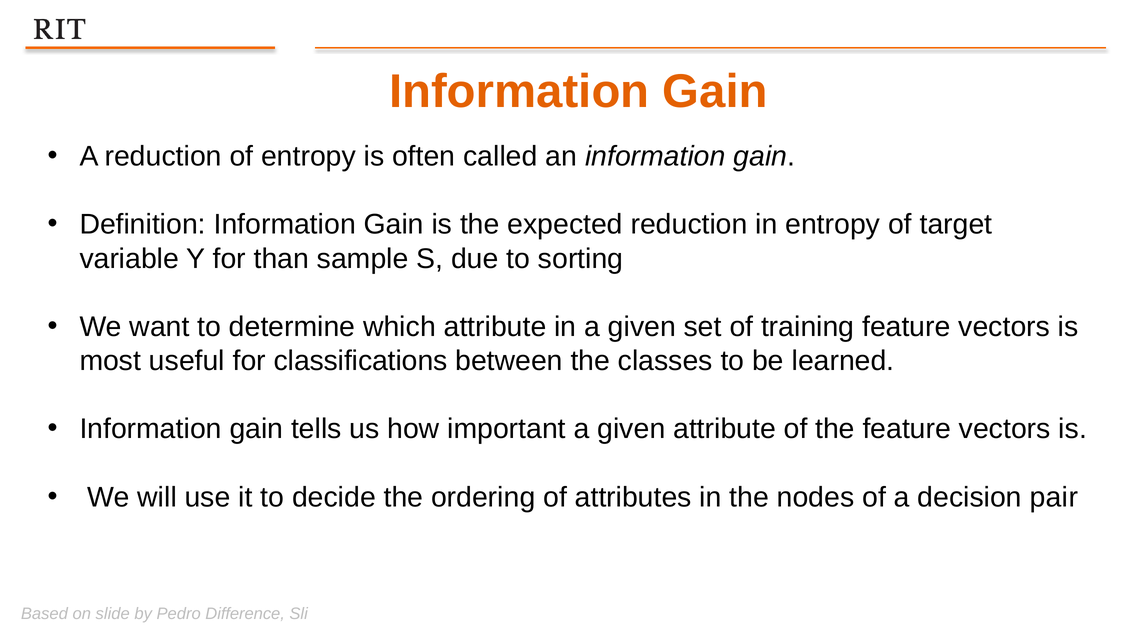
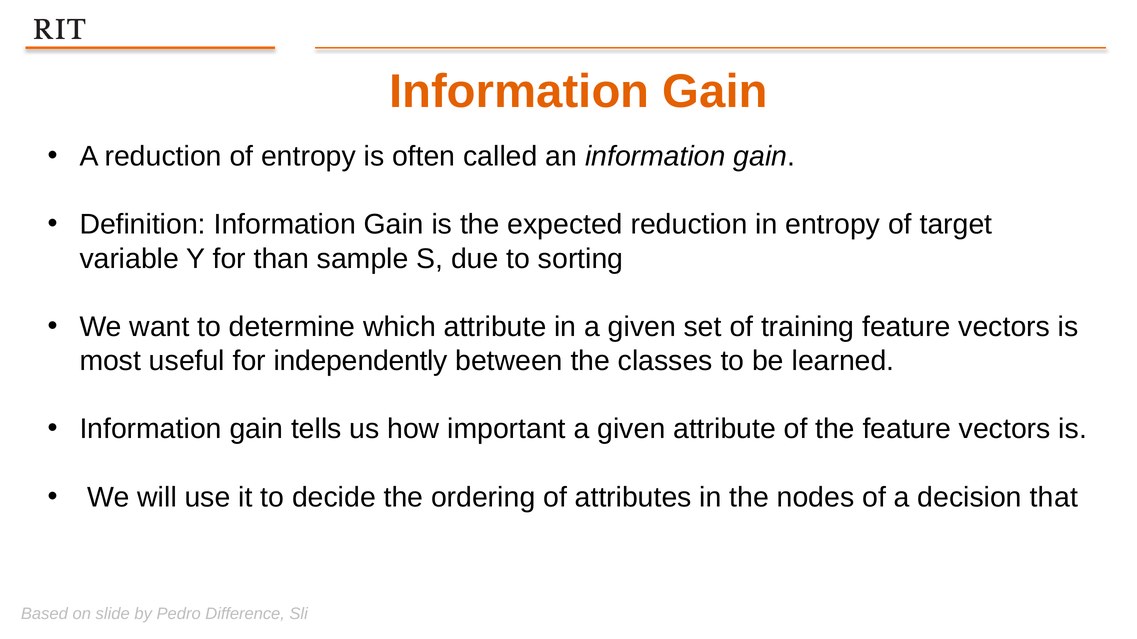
classifications: classifications -> independently
pair: pair -> that
